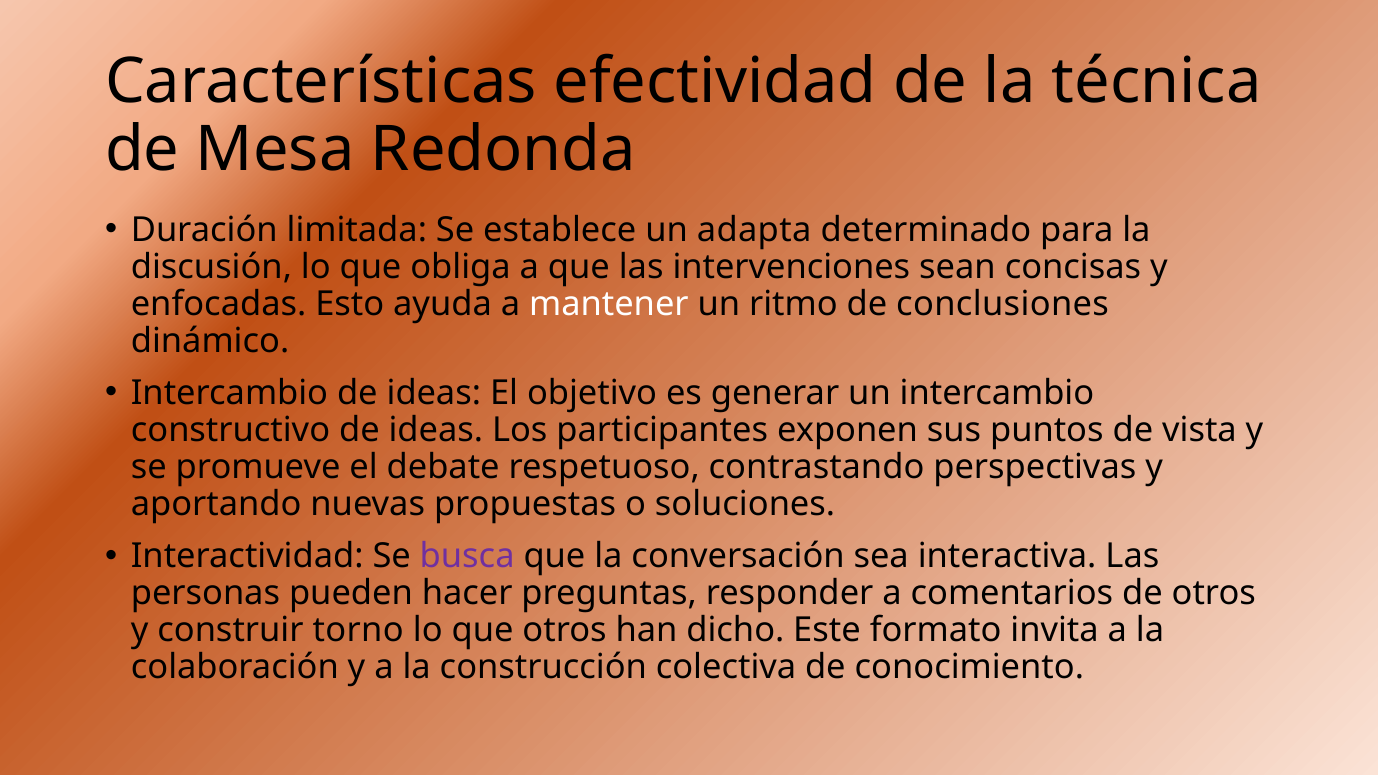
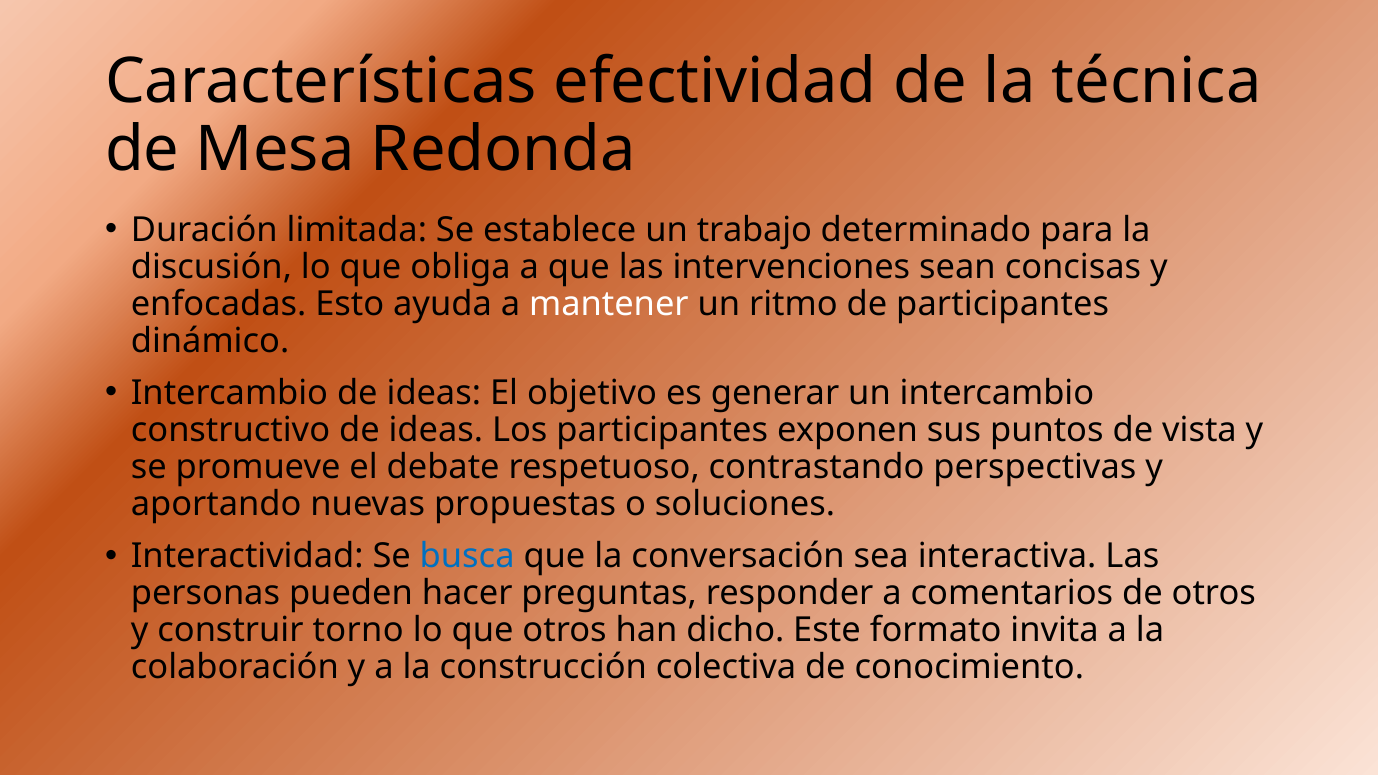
adapta: adapta -> trabajo
de conclusiones: conclusiones -> participantes
busca colour: purple -> blue
